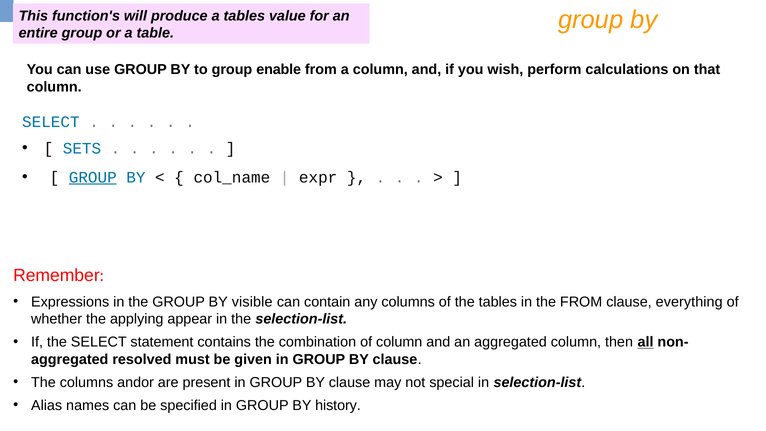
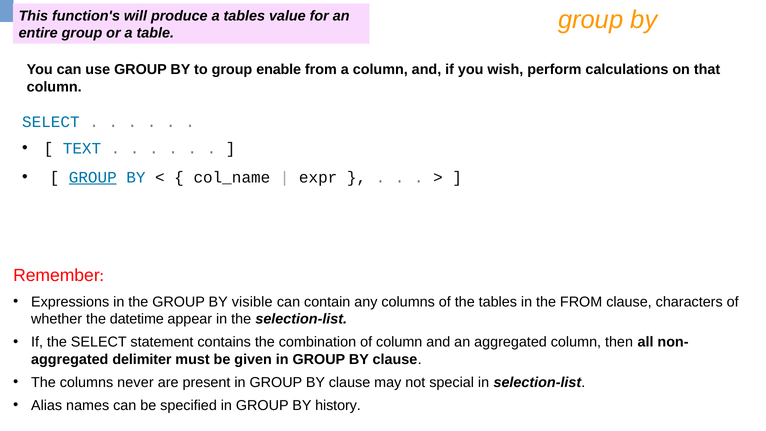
SETS: SETS -> TEXT
everything: everything -> characters
applying: applying -> datetime
all underline: present -> none
resolved: resolved -> delimiter
andor: andor -> never
